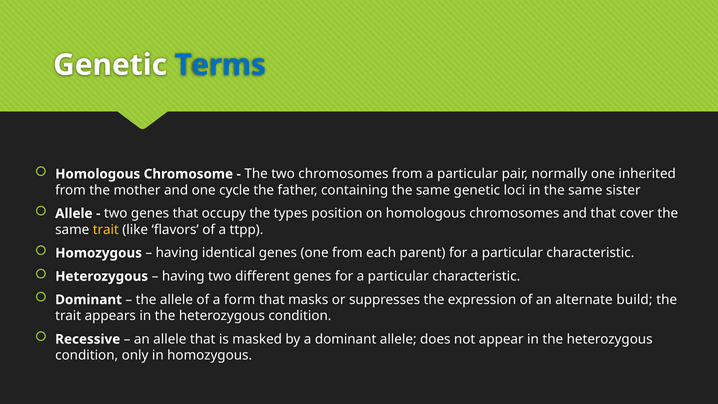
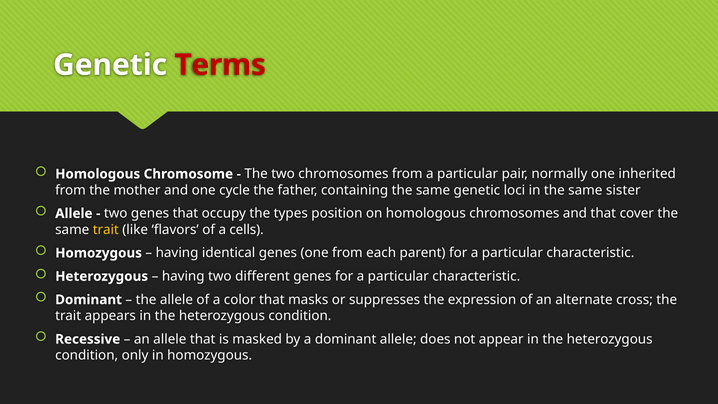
Terms colour: blue -> red
ttpp: ttpp -> cells
form: form -> color
build: build -> cross
